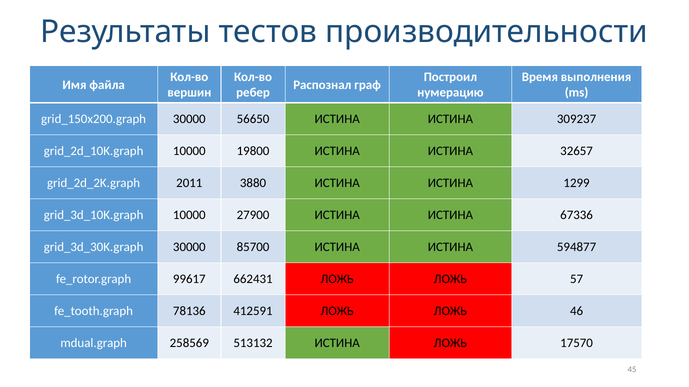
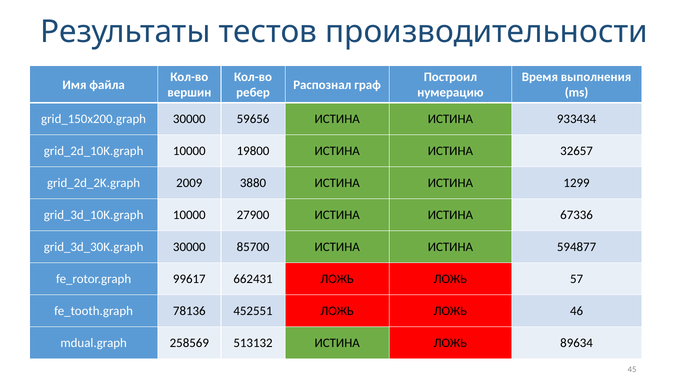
56650: 56650 -> 59656
309237: 309237 -> 933434
2011: 2011 -> 2009
412591: 412591 -> 452551
17570: 17570 -> 89634
